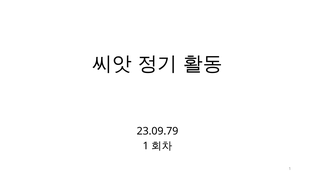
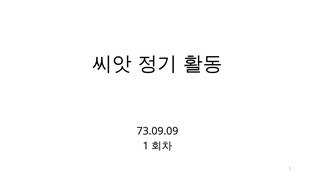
23.09.79: 23.09.79 -> 73.09.09
